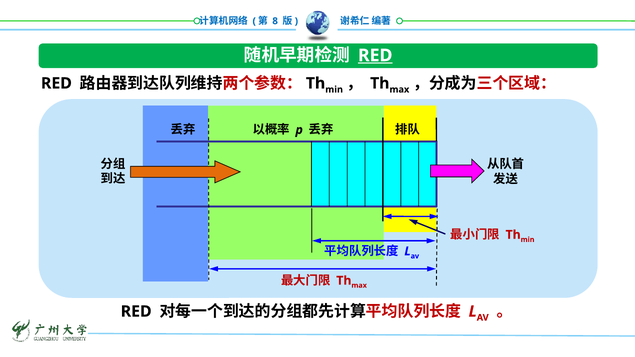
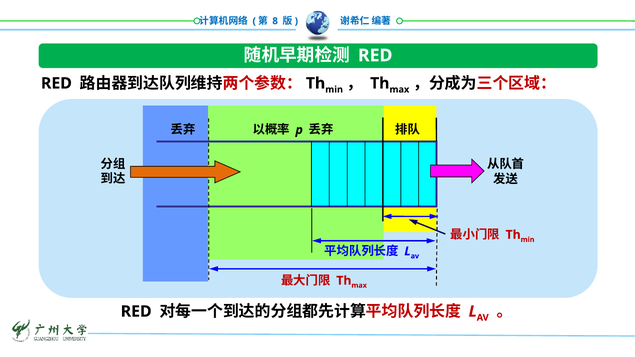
RED at (375, 55) underline: present -> none
